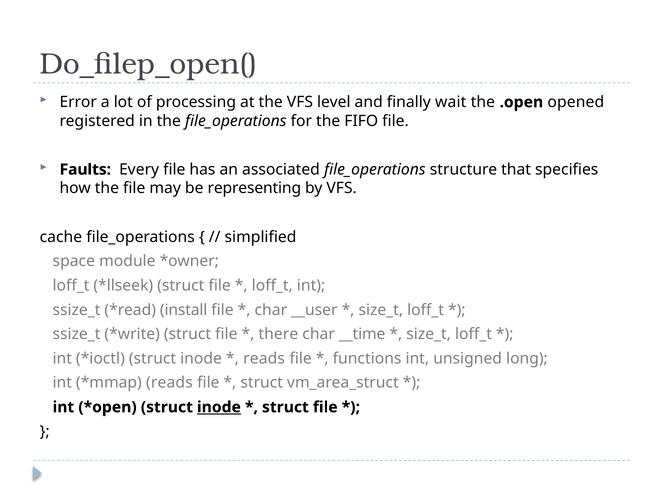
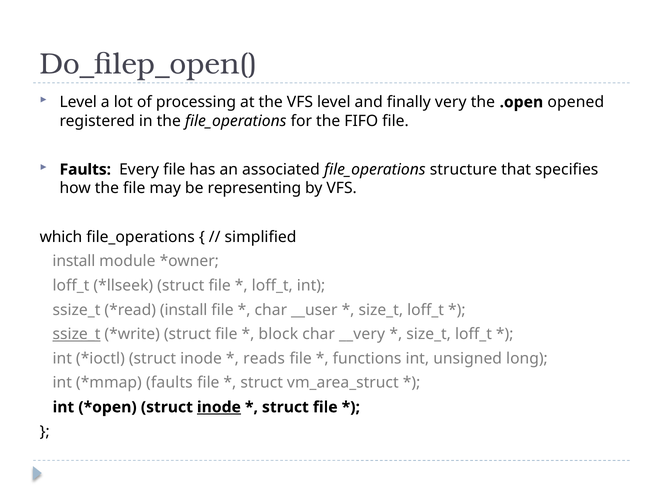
Error at (78, 102): Error -> Level
wait: wait -> very
cache: cache -> which
space at (74, 261): space -> install
ssize_t at (77, 334) underline: none -> present
there: there -> block
__time: __time -> __very
reads at (169, 383): reads -> faults
